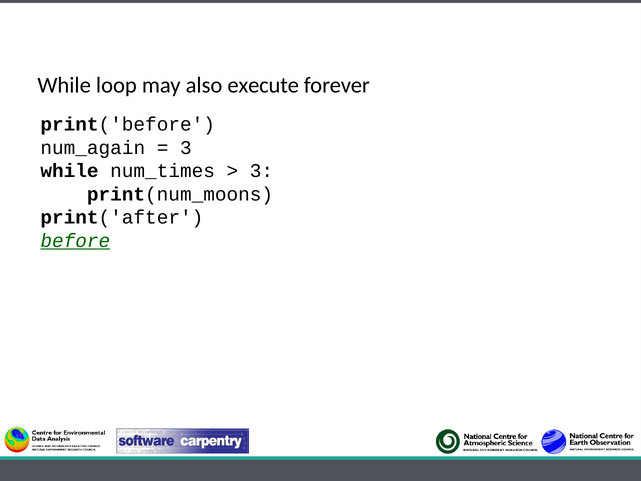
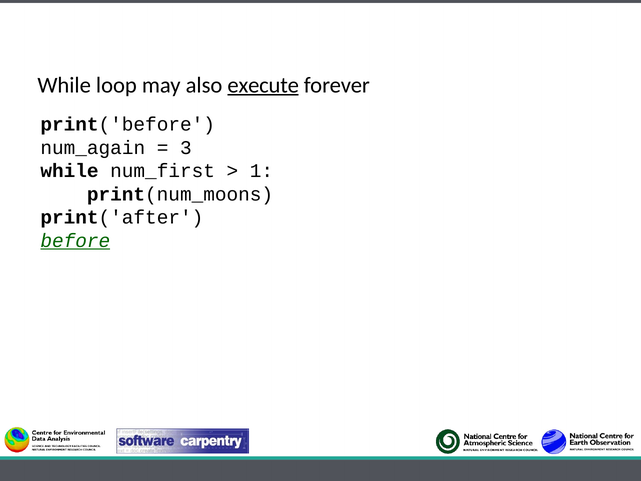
execute underline: none -> present
num_times: num_times -> num_first
3 at (261, 171): 3 -> 1
